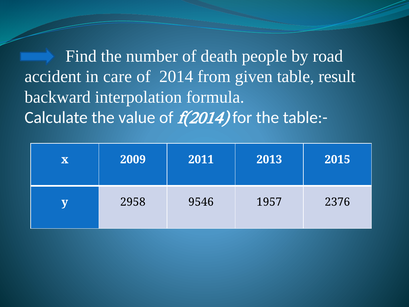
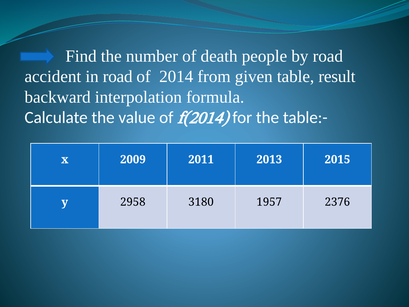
in care: care -> road
9546: 9546 -> 3180
